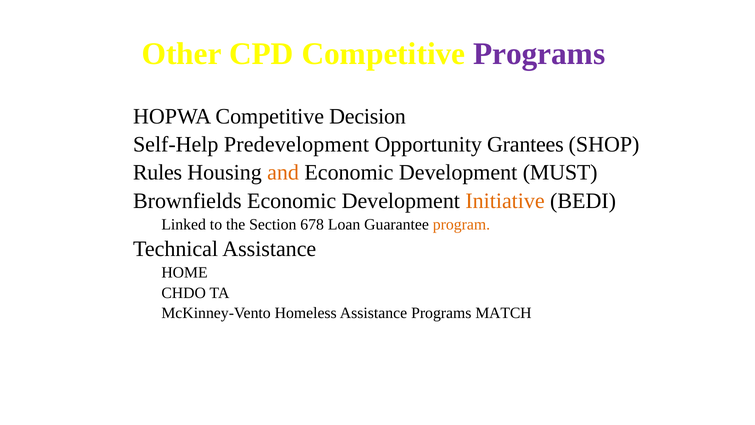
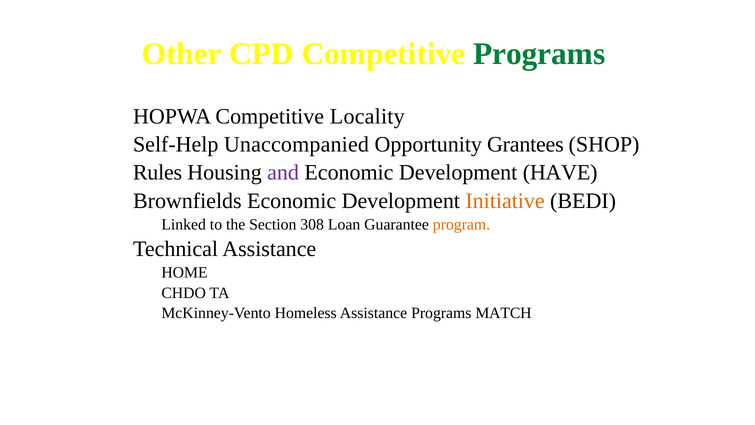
Programs at (539, 54) colour: purple -> green
Decision: Decision -> Locality
Predevelopment: Predevelopment -> Unaccompanied
and colour: orange -> purple
MUST: MUST -> HAVE
678: 678 -> 308
